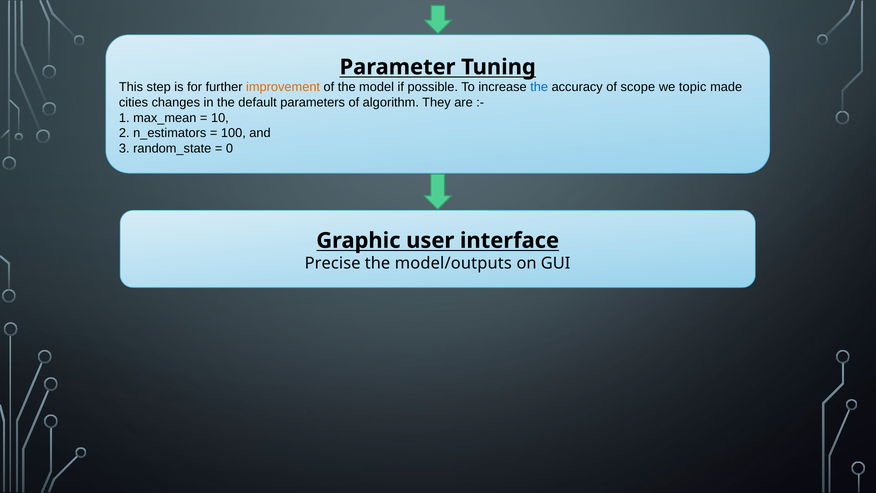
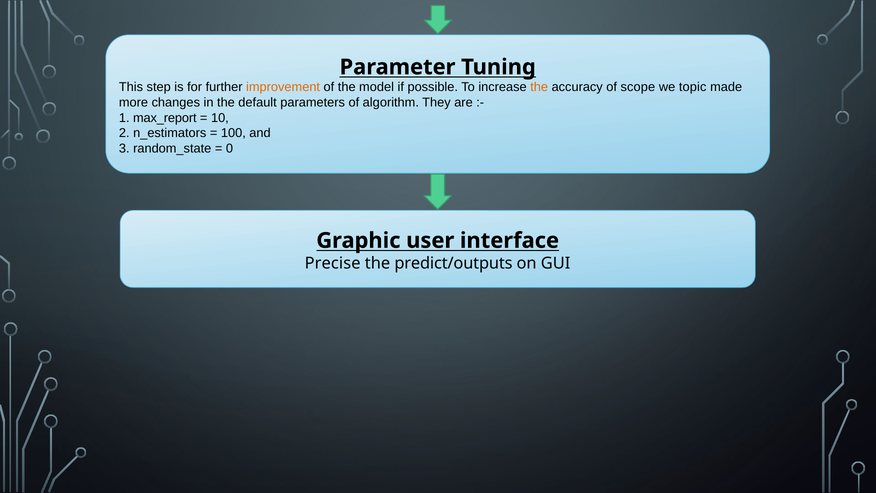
the at (539, 87) colour: blue -> orange
cities: cities -> more
max_mean: max_mean -> max_report
model/outputs: model/outputs -> predict/outputs
